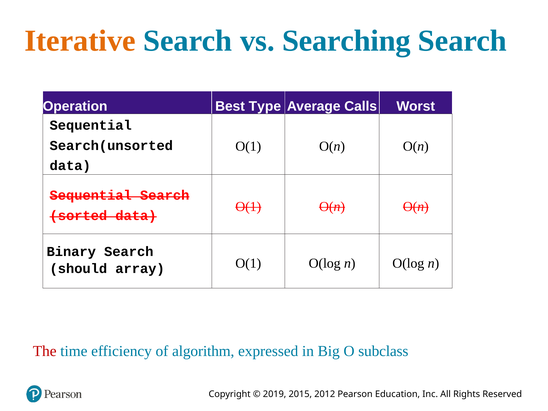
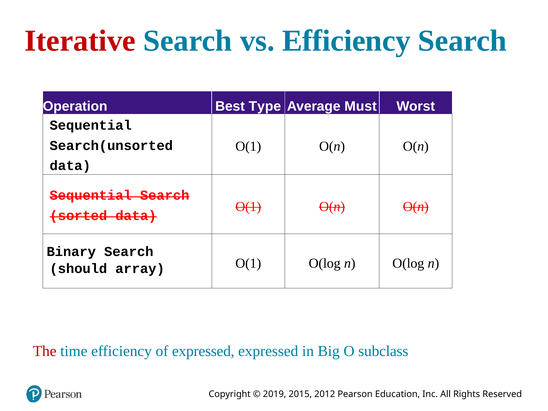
Iterative colour: orange -> red
vs Searching: Searching -> Efficiency
Calls: Calls -> Must
of algorithm: algorithm -> expressed
